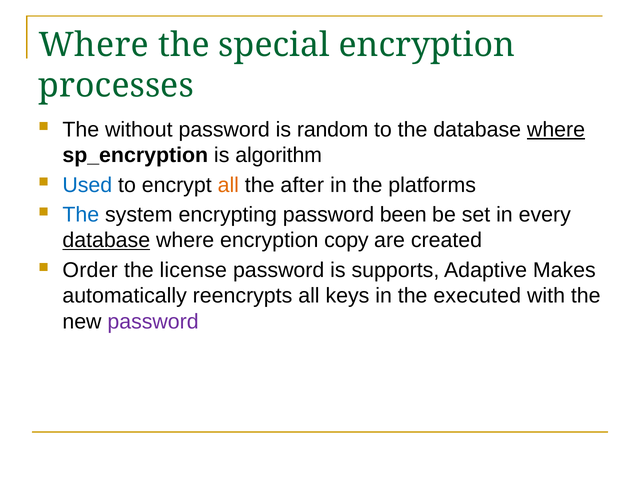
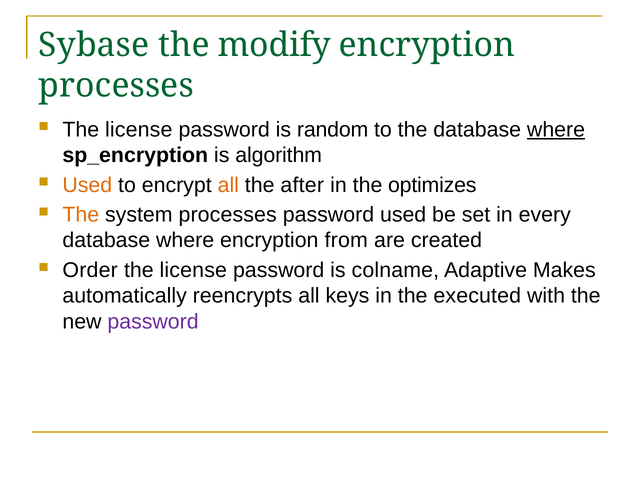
Where at (94, 45): Where -> Sybase
special: special -> modify
without at (139, 129): without -> license
Used at (87, 185) colour: blue -> orange
platforms: platforms -> optimizes
The at (81, 215) colour: blue -> orange
system encrypting: encrypting -> processes
password been: been -> used
database at (106, 240) underline: present -> none
copy: copy -> from
supports: supports -> colname
